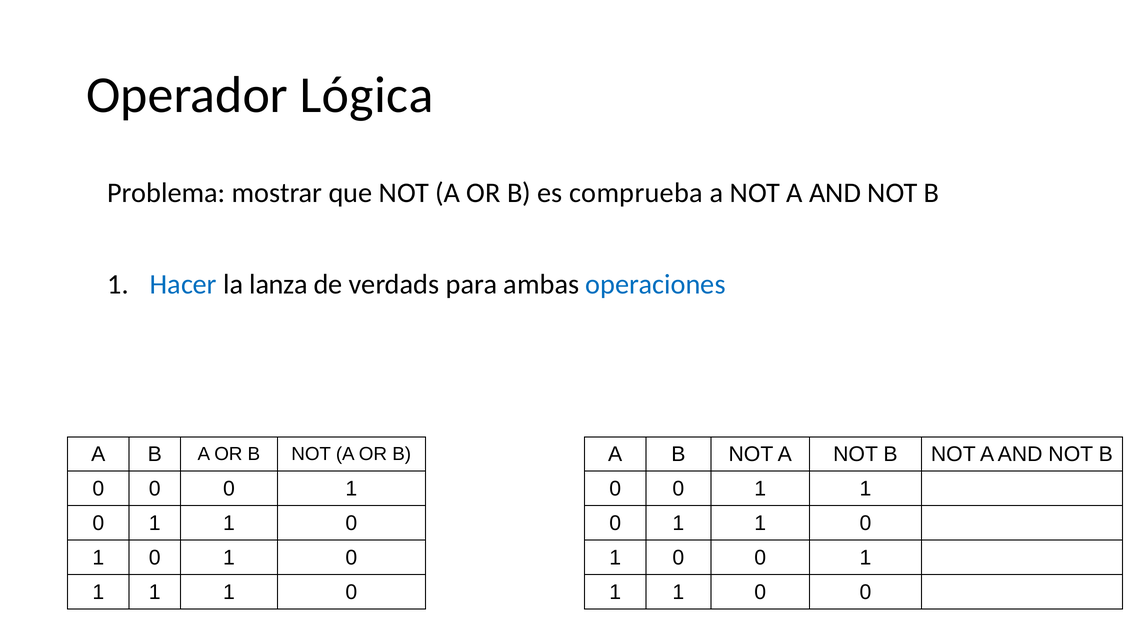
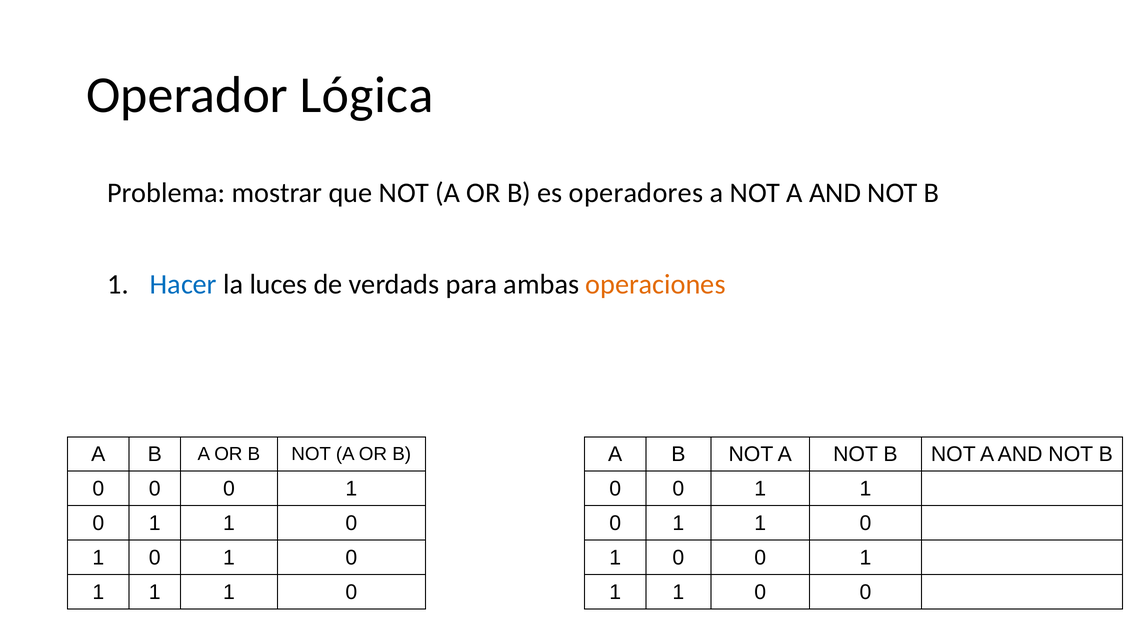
comprueba: comprueba -> operadores
lanza: lanza -> luces
operaciones colour: blue -> orange
